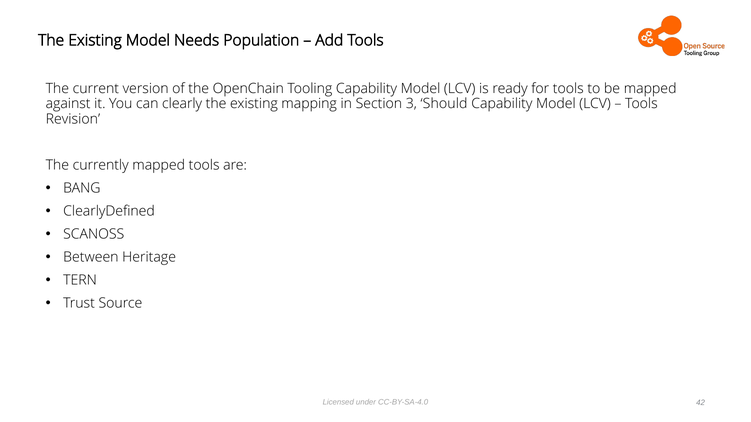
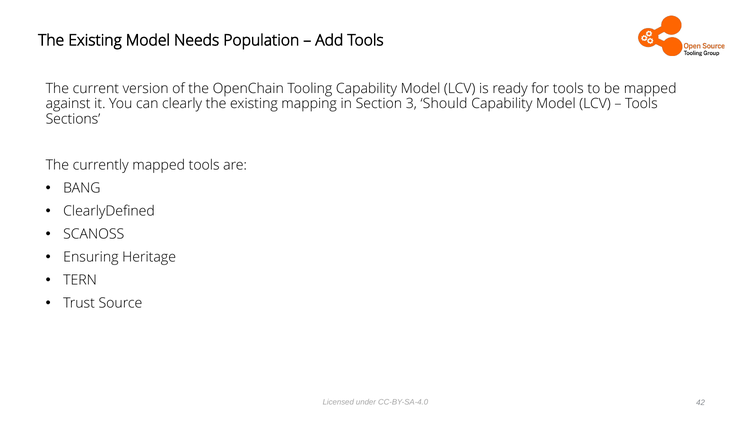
Revision: Revision -> Sections
Between: Between -> Ensuring
